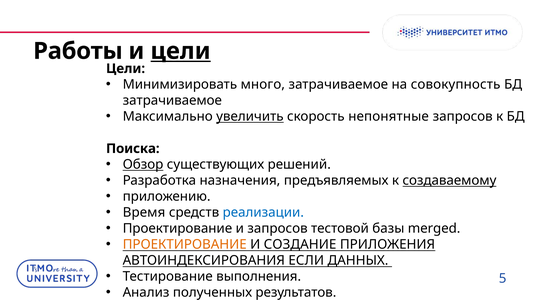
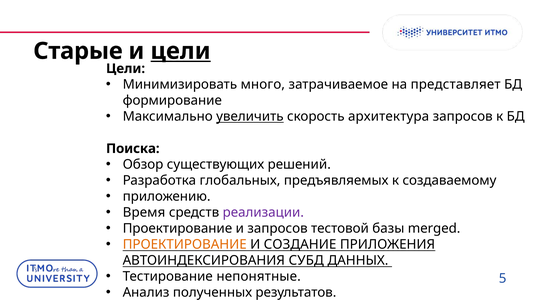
Работы: Работы -> Старые
совокупность: совокупность -> представляет
затрачиваемое at (172, 101): затрачиваемое -> формирование
непонятные: непонятные -> архитектура
Обзор underline: present -> none
назначения: назначения -> глобальных
создаваемому underline: present -> none
реализации colour: blue -> purple
ЕСЛИ: ЕСЛИ -> СУБД
выполнения: выполнения -> непонятные
